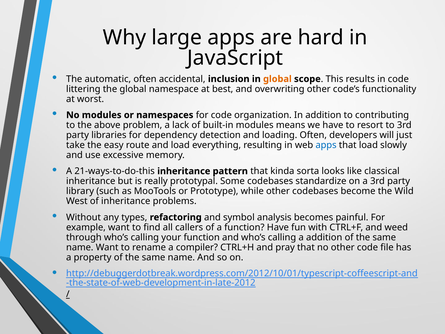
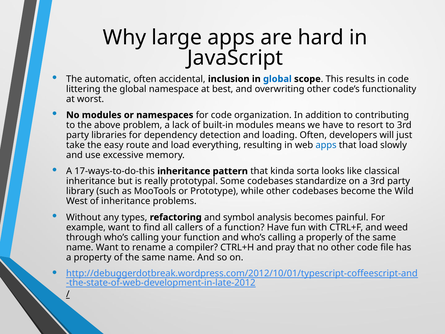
global at (277, 79) colour: orange -> blue
21-ways-to-do-this: 21-ways-to-do-this -> 17-ways-to-do-this
a addition: addition -> properly
